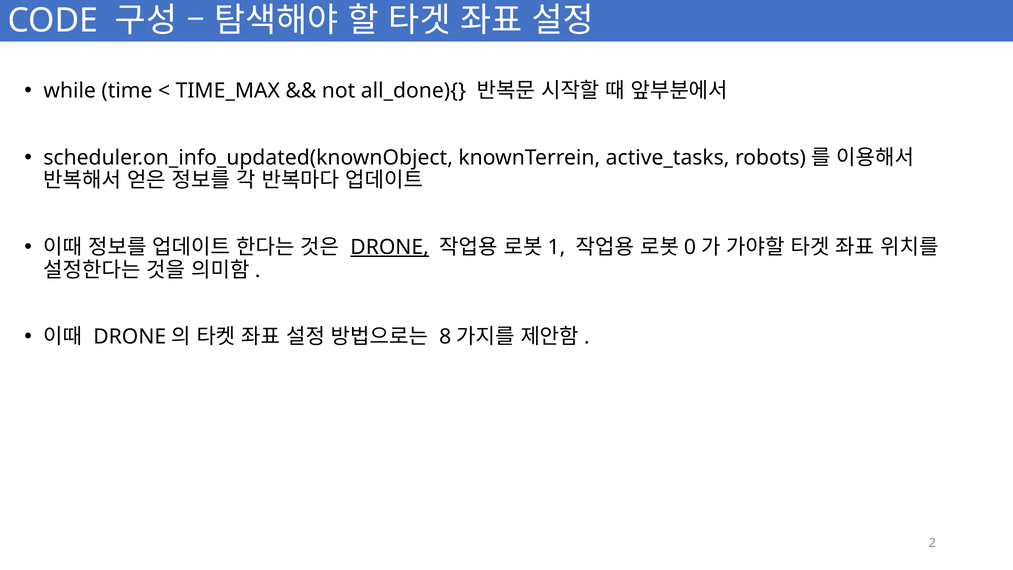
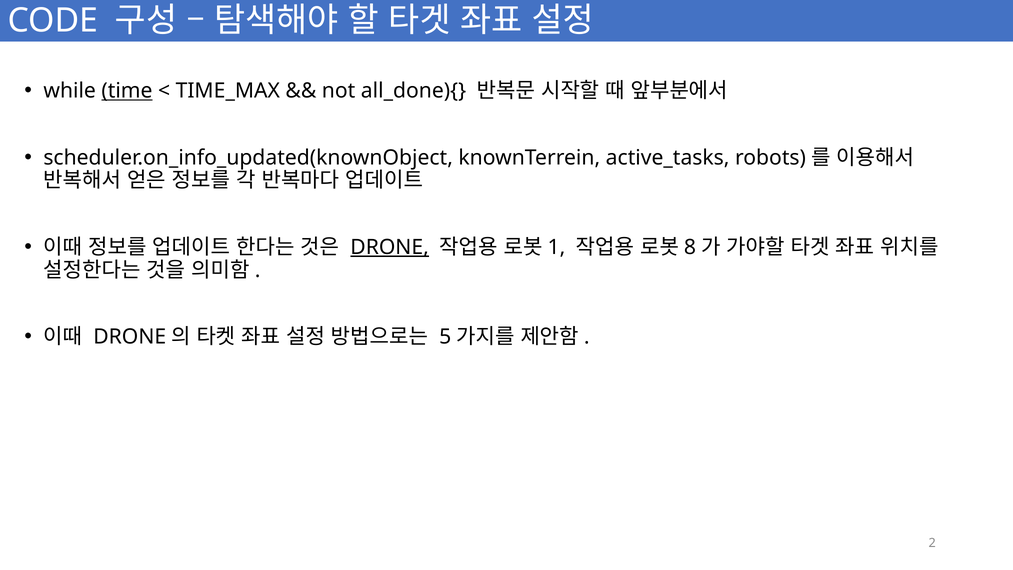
time underline: none -> present
0: 0 -> 8
8: 8 -> 5
